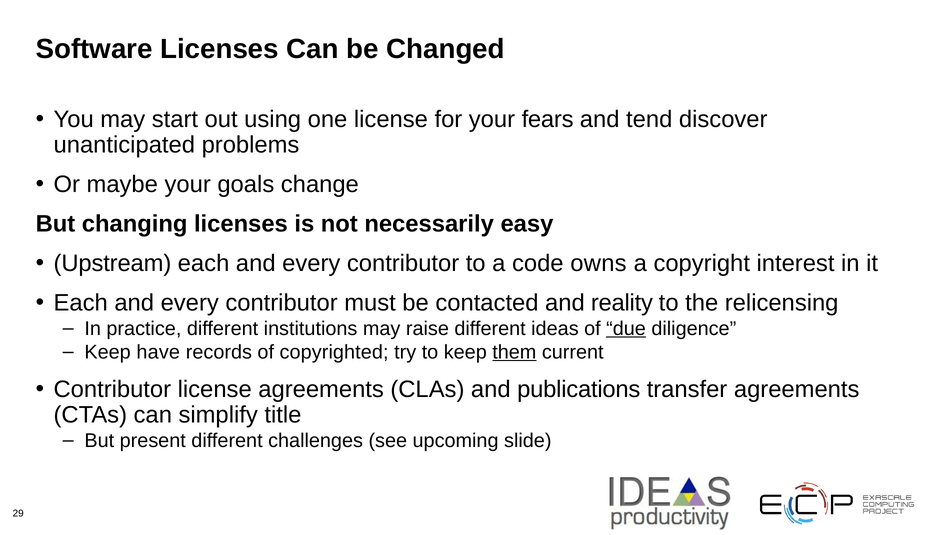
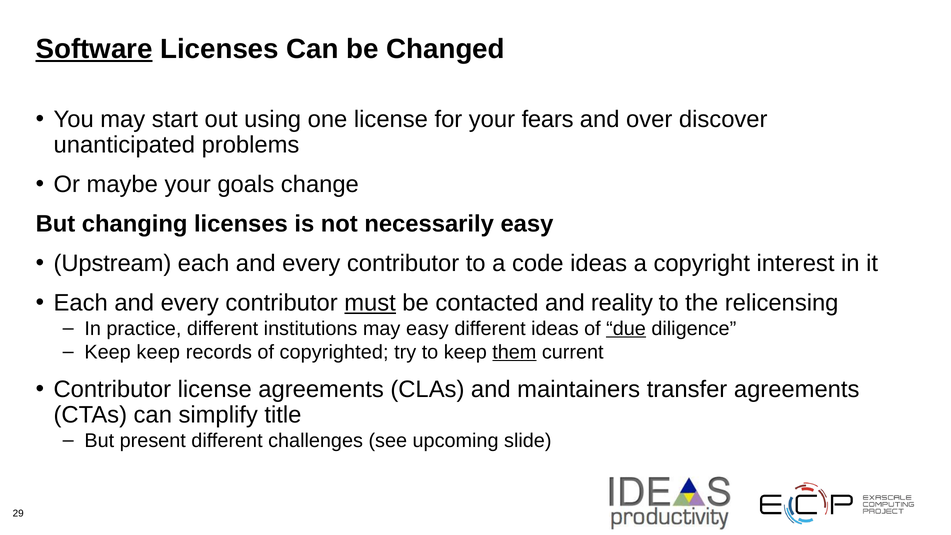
Software underline: none -> present
tend: tend -> over
code owns: owns -> ideas
must underline: none -> present
may raise: raise -> easy
Keep have: have -> keep
publications: publications -> maintainers
